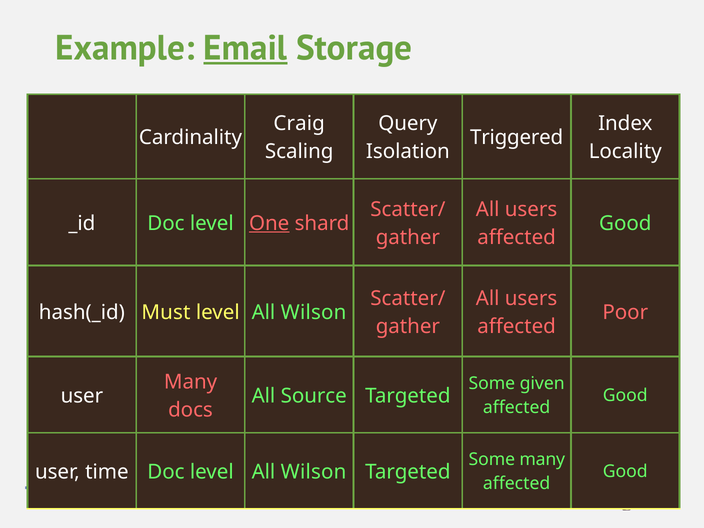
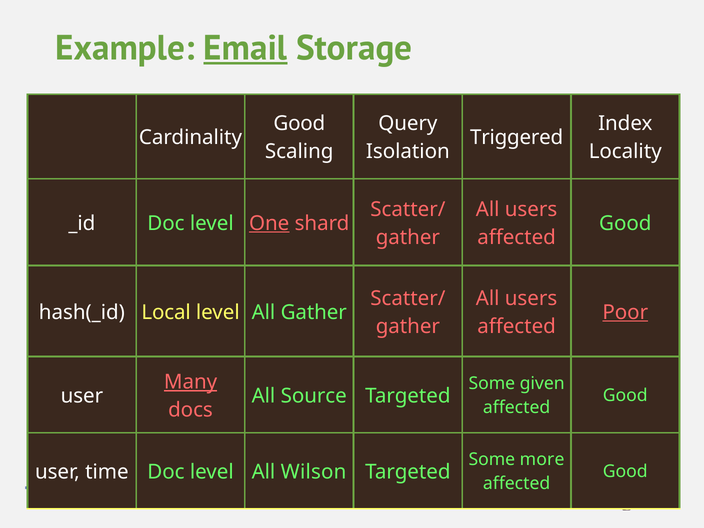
Craig at (299, 124): Craig -> Good
Must: Must -> Local
Wilson at (314, 312): Wilson -> Gather
Poor underline: none -> present
Many at (191, 382) underline: none -> present
Some many: many -> more
